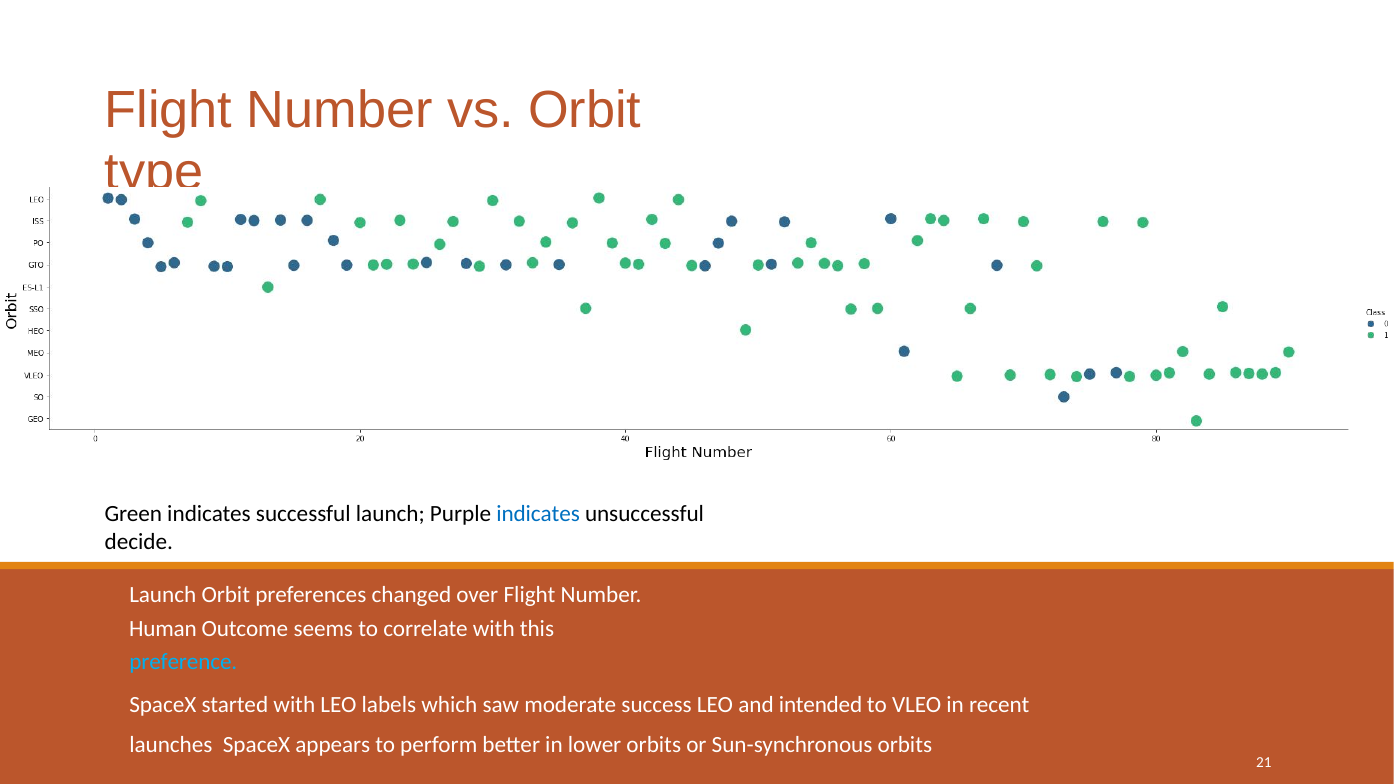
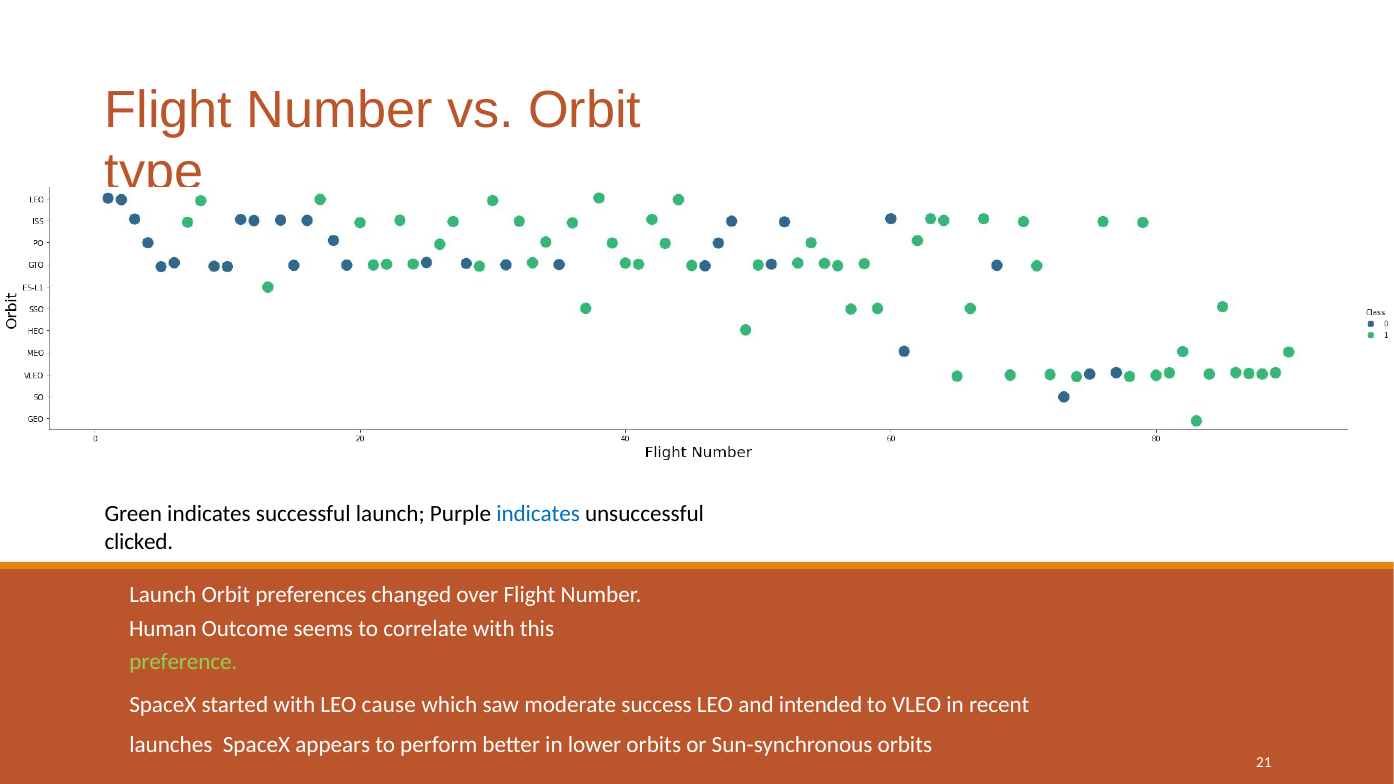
decide: decide -> clicked
preference colour: light blue -> light green
labels: labels -> cause
